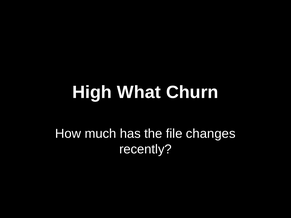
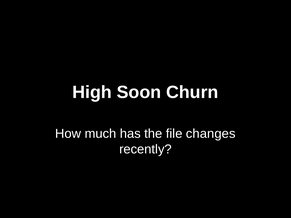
What: What -> Soon
